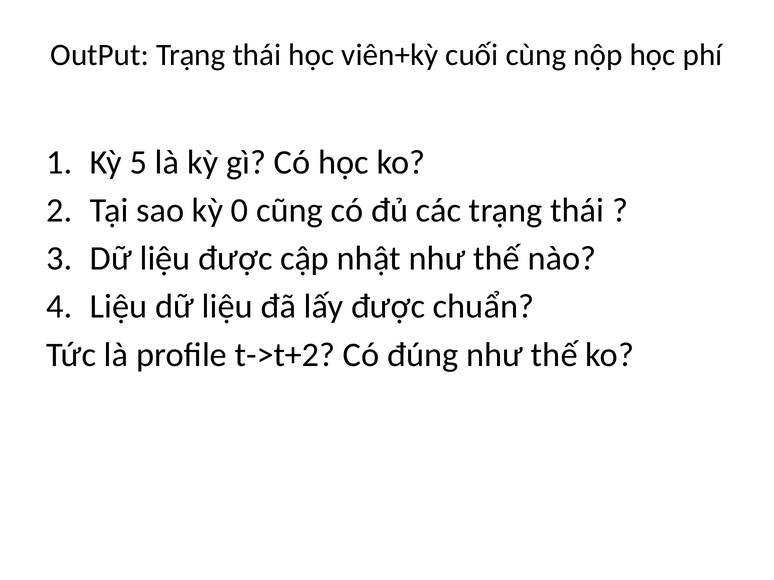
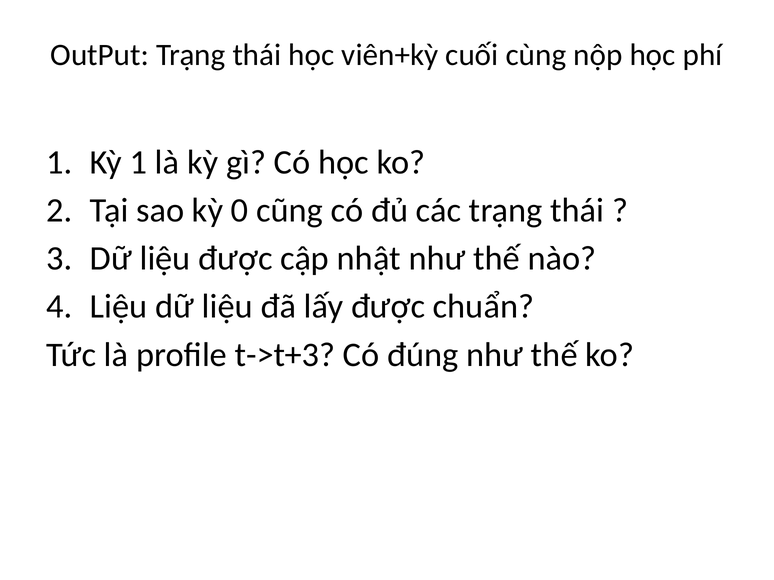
Kỳ 5: 5 -> 1
t->t+2: t->t+2 -> t->t+3
